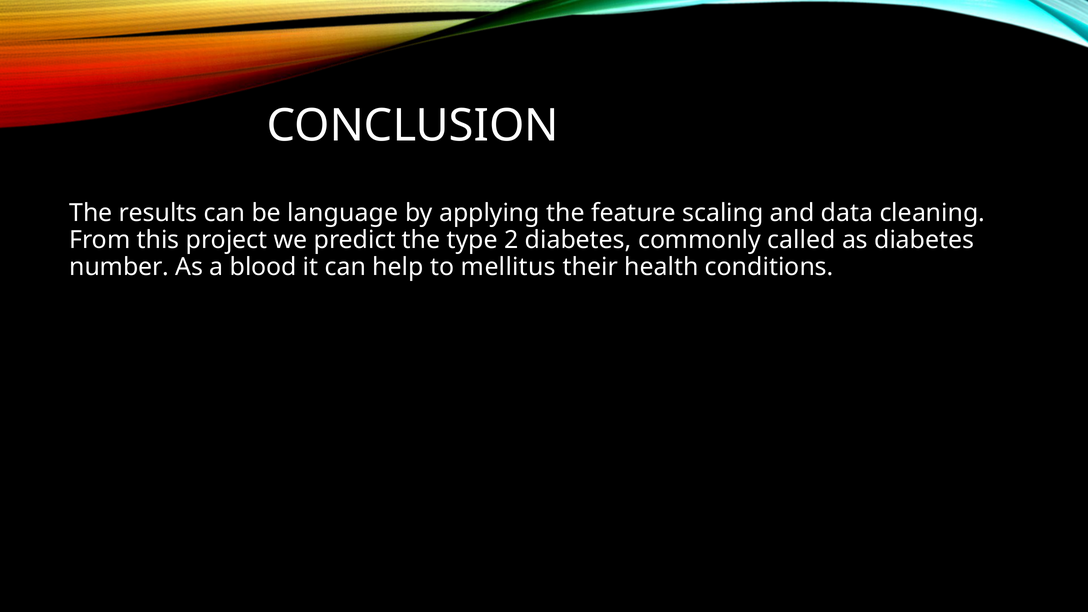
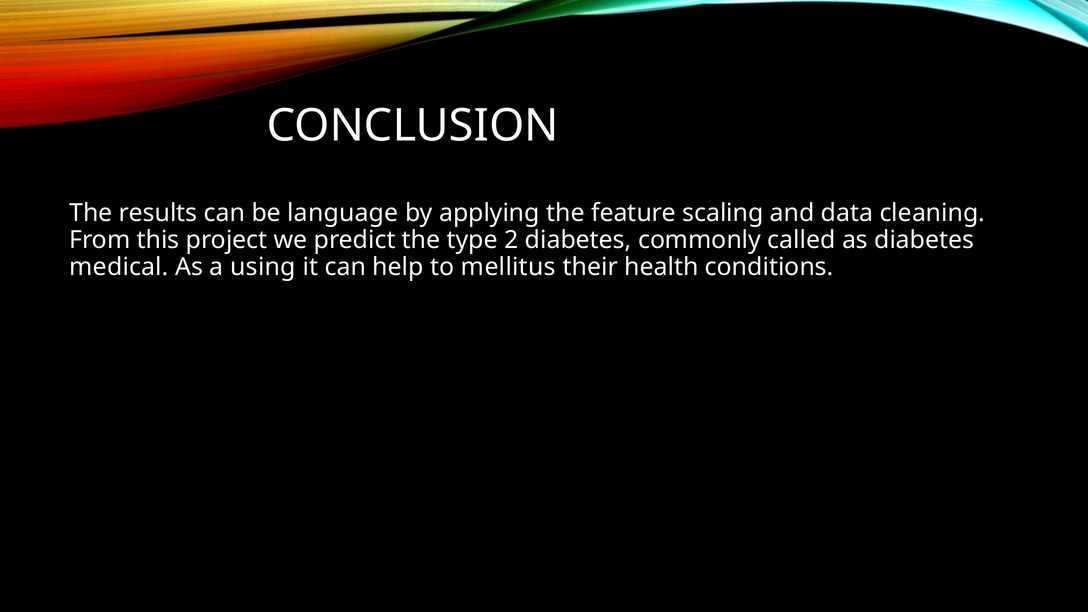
number: number -> medical
blood: blood -> using
